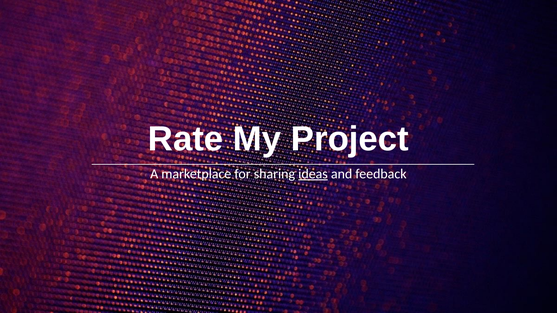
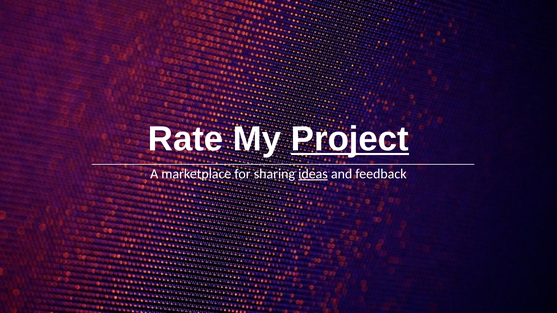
Project underline: none -> present
